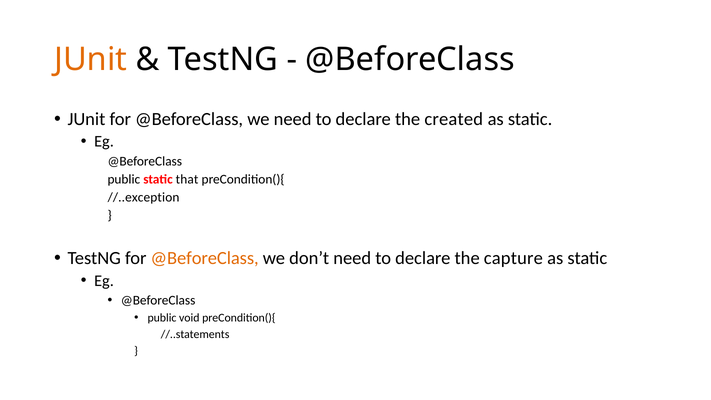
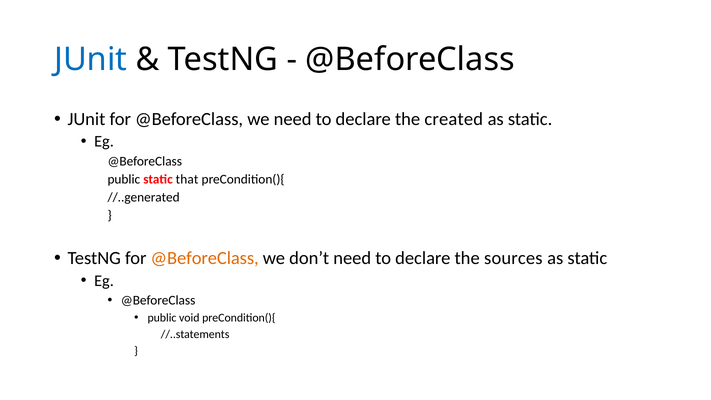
JUnit at (91, 60) colour: orange -> blue
//..exception: //..exception -> //..generated
capture: capture -> sources
